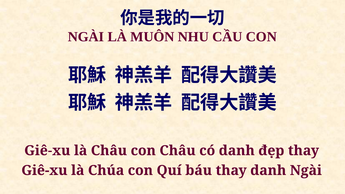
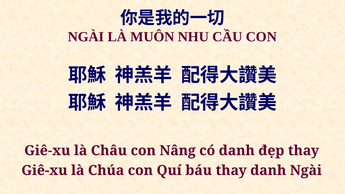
con Châu: Châu -> Nâng
